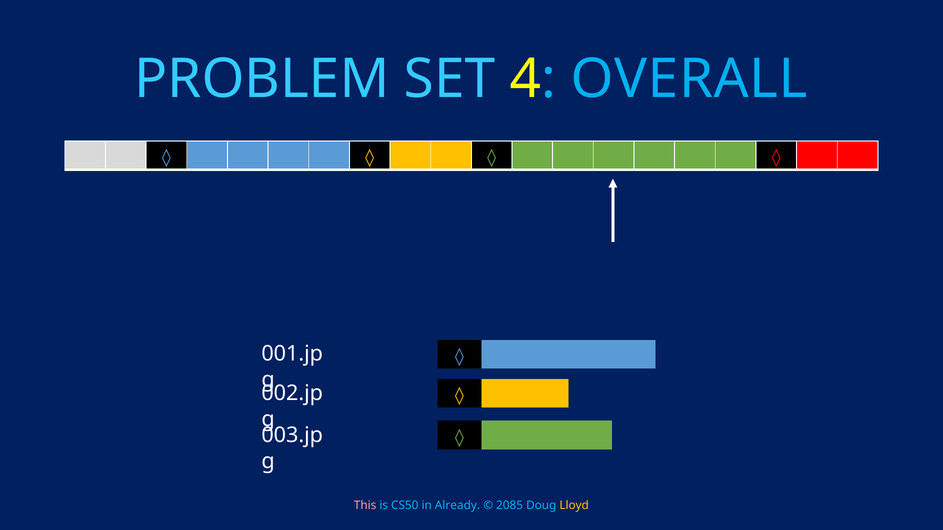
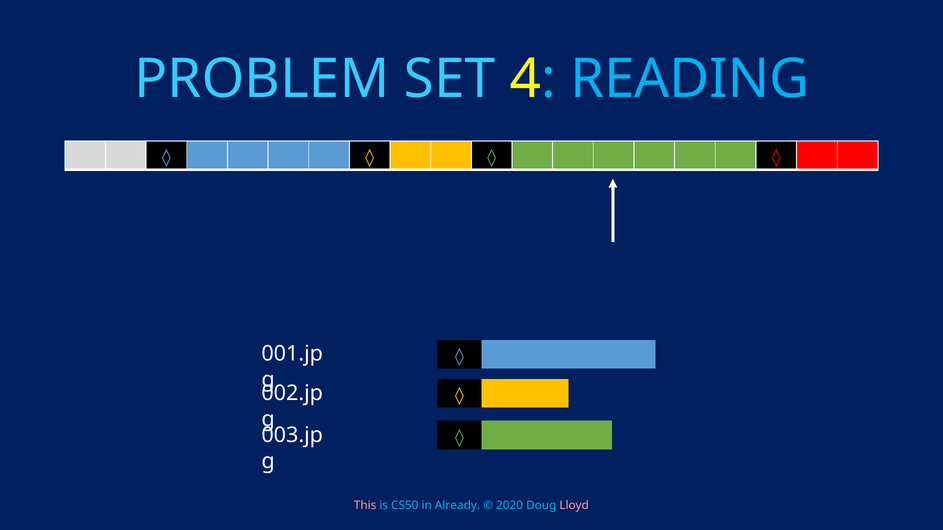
OVERALL: OVERALL -> READING
2085: 2085 -> 2020
Lloyd colour: yellow -> pink
